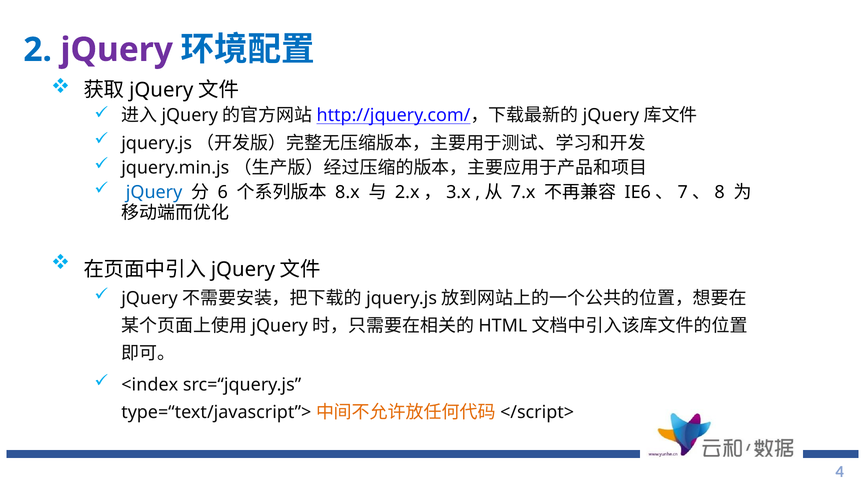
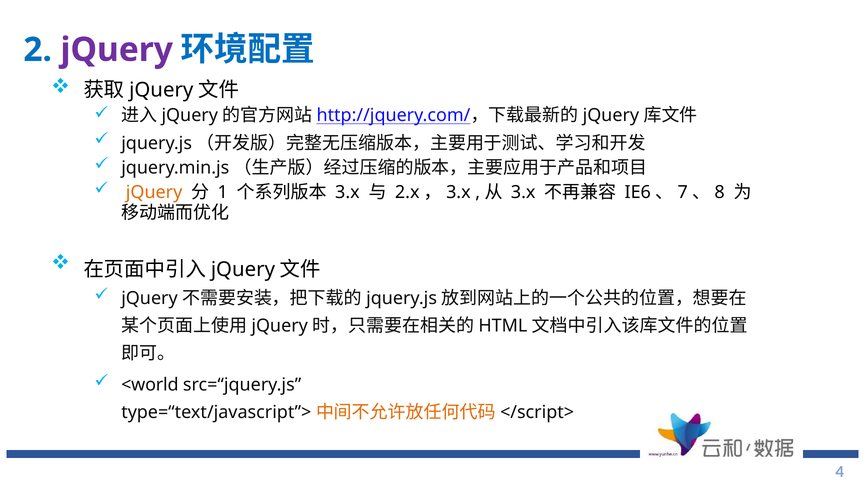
jQuery at (154, 192) colour: blue -> orange
6: 6 -> 1
8.x at (347, 192): 8.x -> 3.x
7.x at (523, 192): 7.x -> 3.x
<index: <index -> <world
